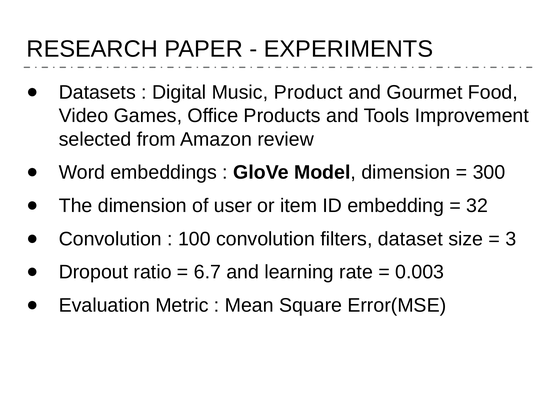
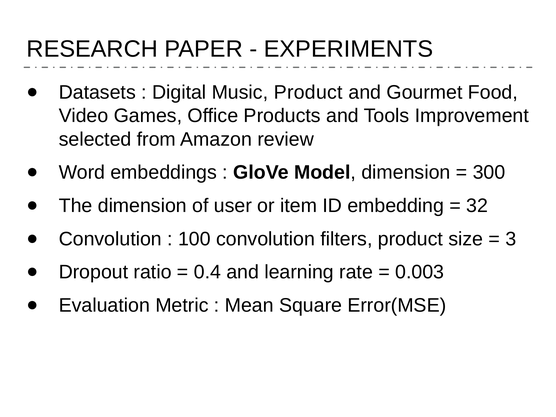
filters dataset: dataset -> product
6.7: 6.7 -> 0.4
